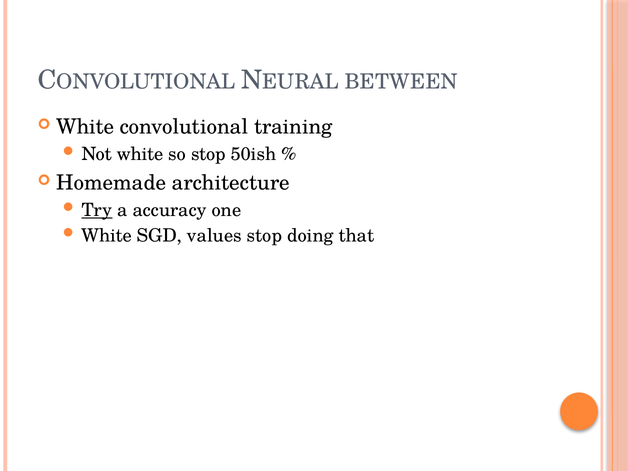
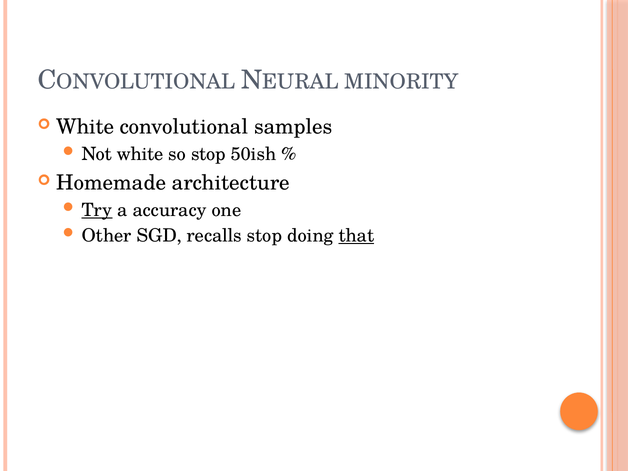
BETWEEN: BETWEEN -> MINORITY
training: training -> samples
White at (107, 236): White -> Other
values: values -> recalls
that underline: none -> present
